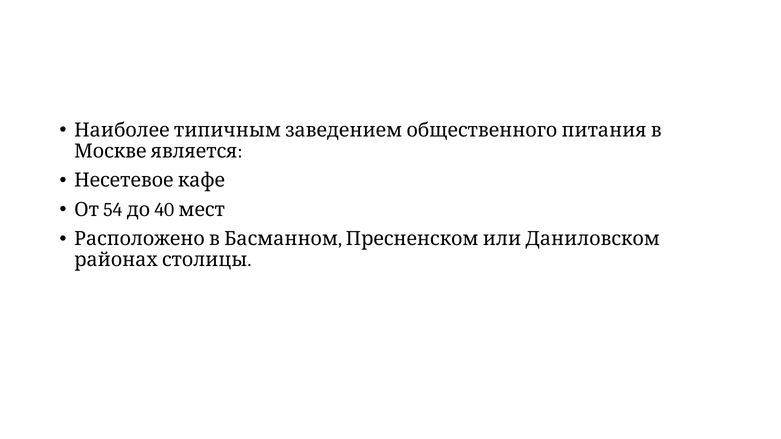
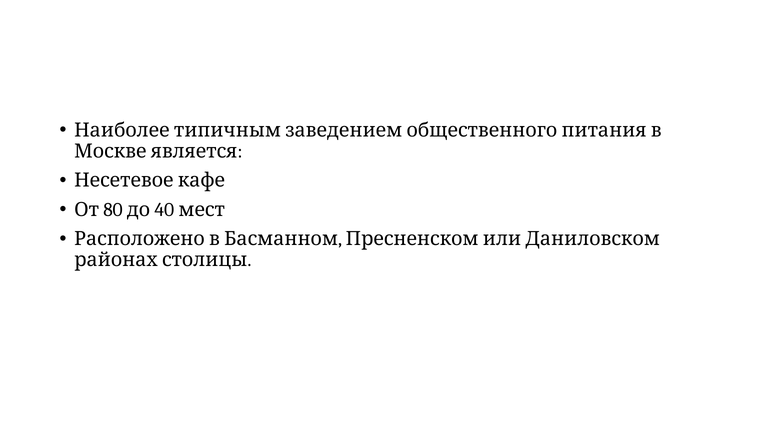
54: 54 -> 80
